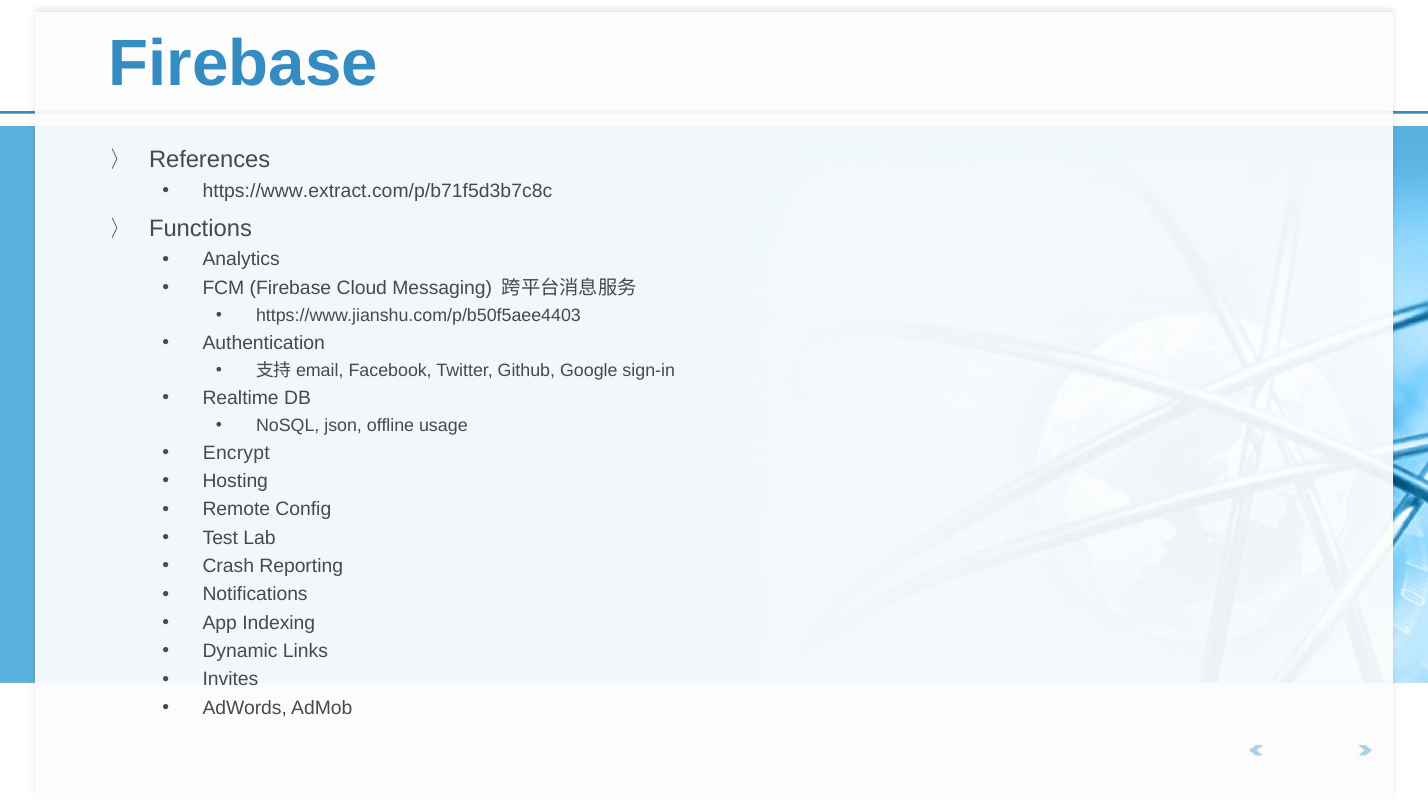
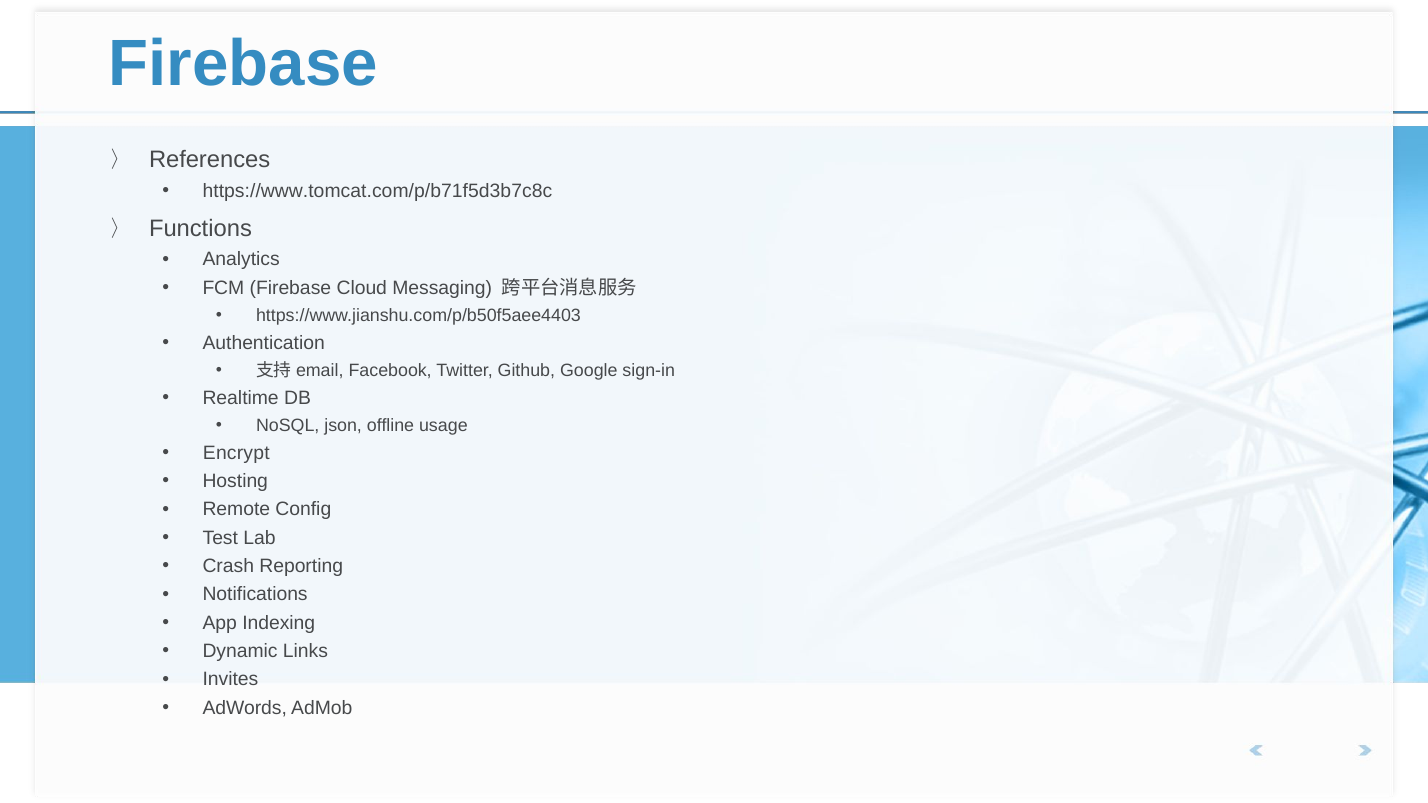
https://www.extract.com/p/b71f5d3b7c8c: https://www.extract.com/p/b71f5d3b7c8c -> https://www.tomcat.com/p/b71f5d3b7c8c
